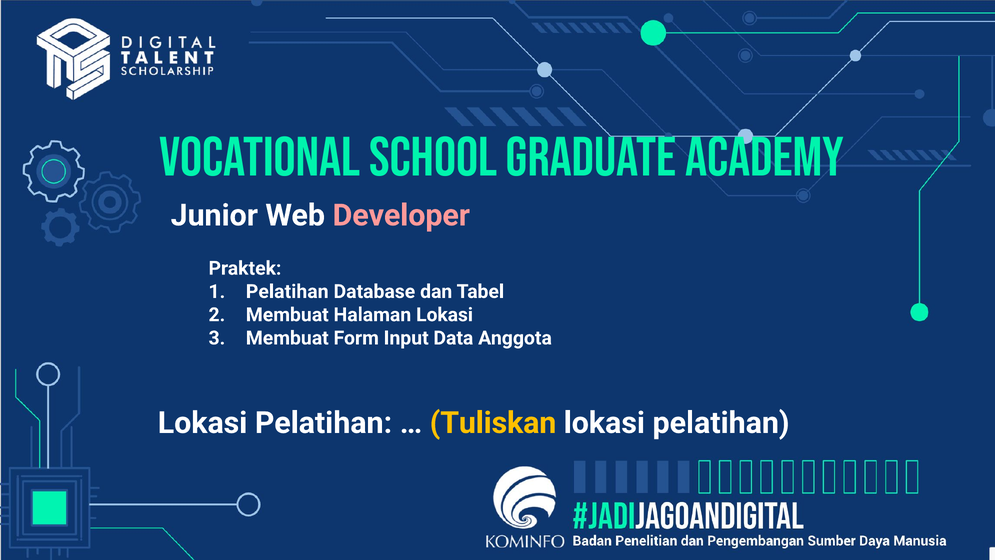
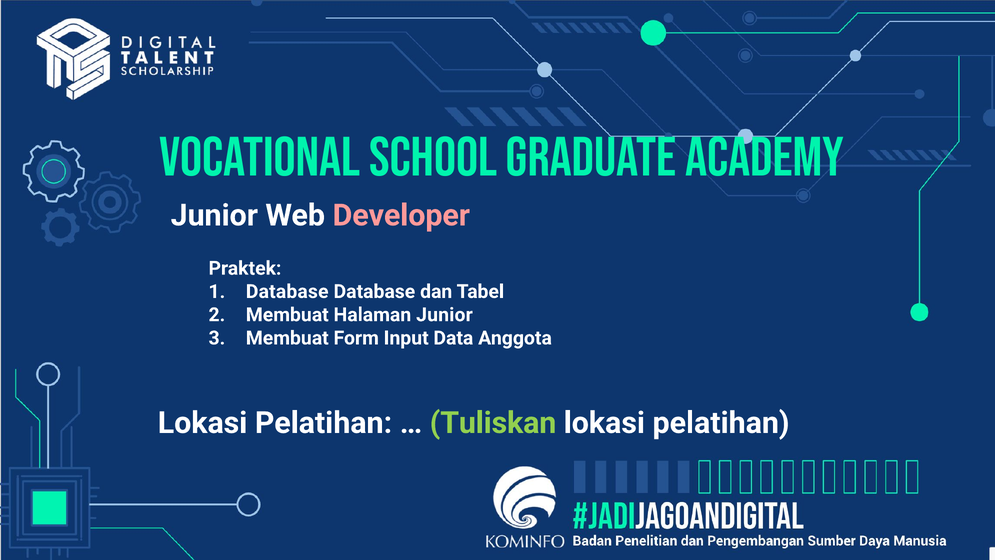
Pelatihan at (287, 291): Pelatihan -> Database
Halaman Lokasi: Lokasi -> Junior
Tuliskan colour: yellow -> light green
